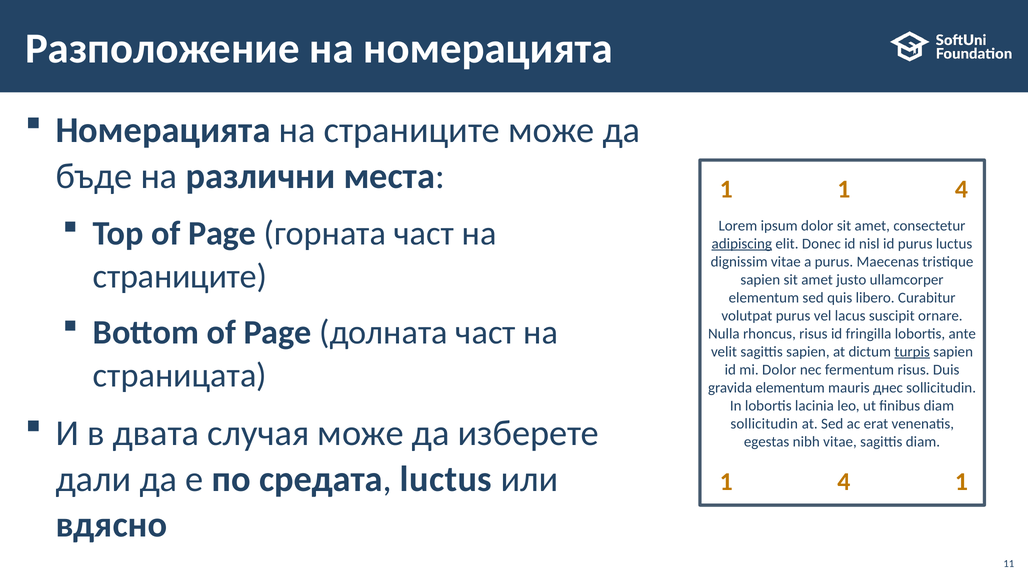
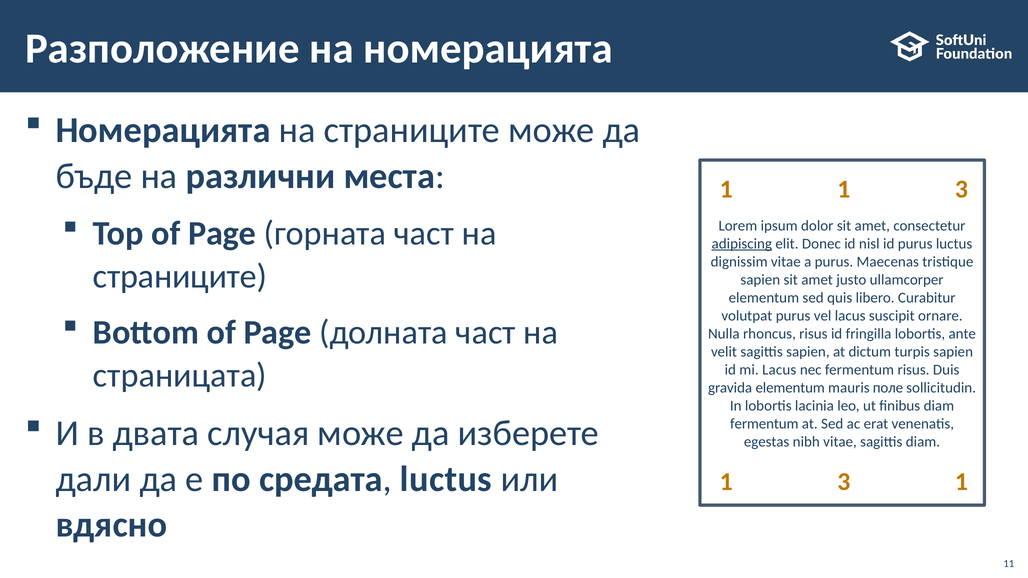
1 1 4: 4 -> 3
turpis underline: present -> none
mi Dolor: Dolor -> Lacus
днес: днес -> поле
sollicitudin at (764, 424): sollicitudin -> fermentum
4 at (844, 482): 4 -> 3
